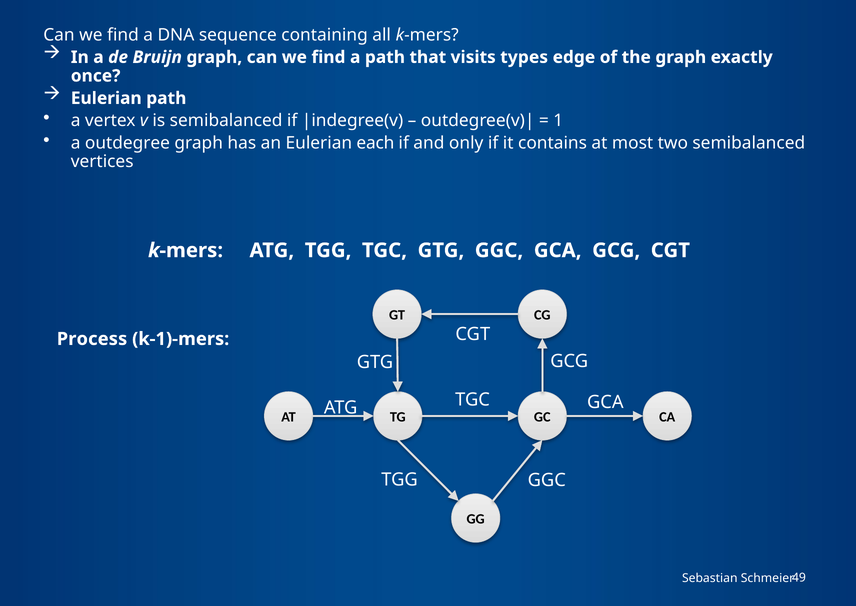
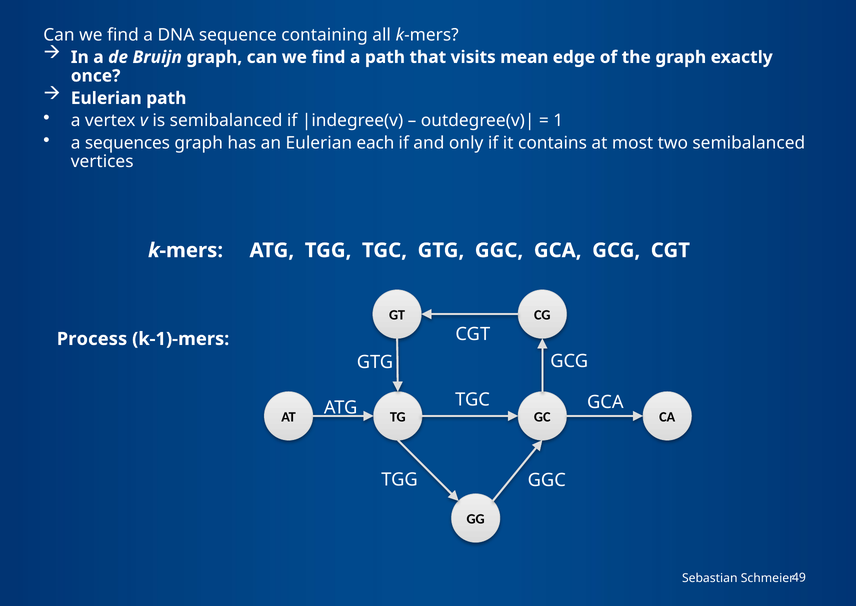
types: types -> mean
outdegree: outdegree -> sequences
